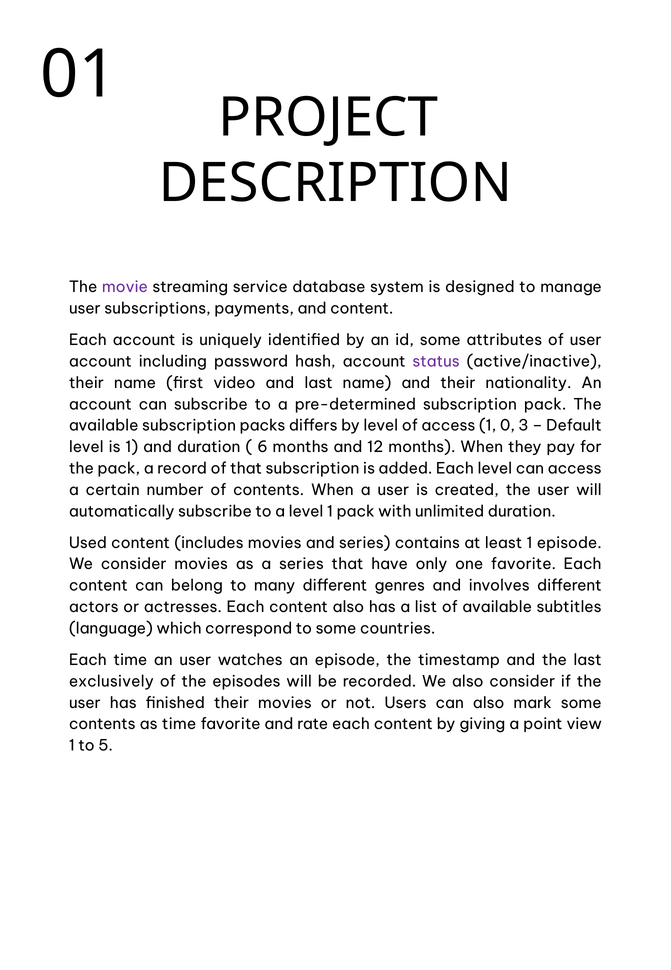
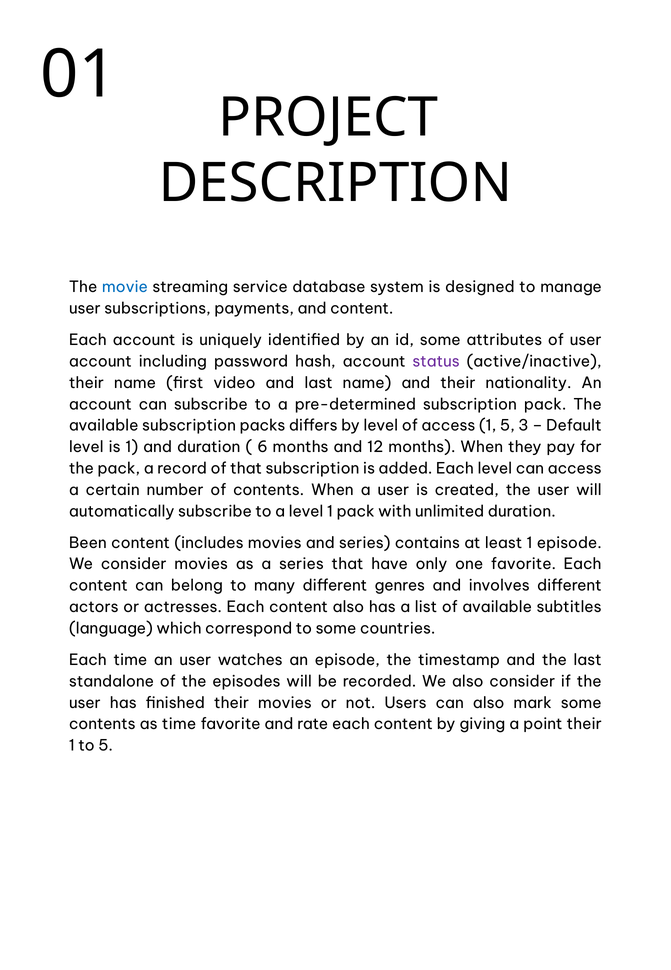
movie colour: purple -> blue
1 0: 0 -> 5
Used: Used -> Been
exclusively: exclusively -> standalone
point view: view -> their
